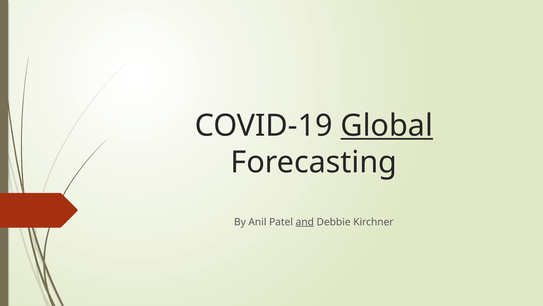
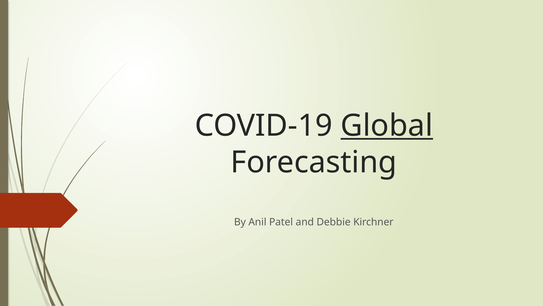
and underline: present -> none
